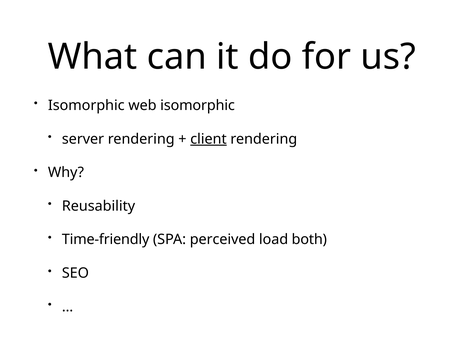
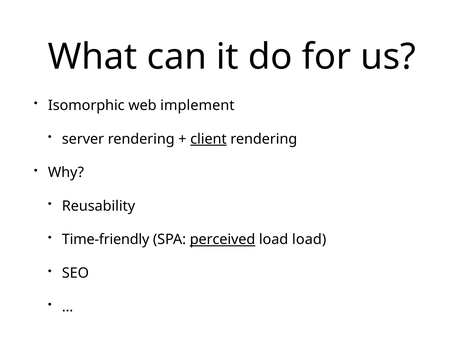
web isomorphic: isomorphic -> implement
perceived underline: none -> present
load both: both -> load
